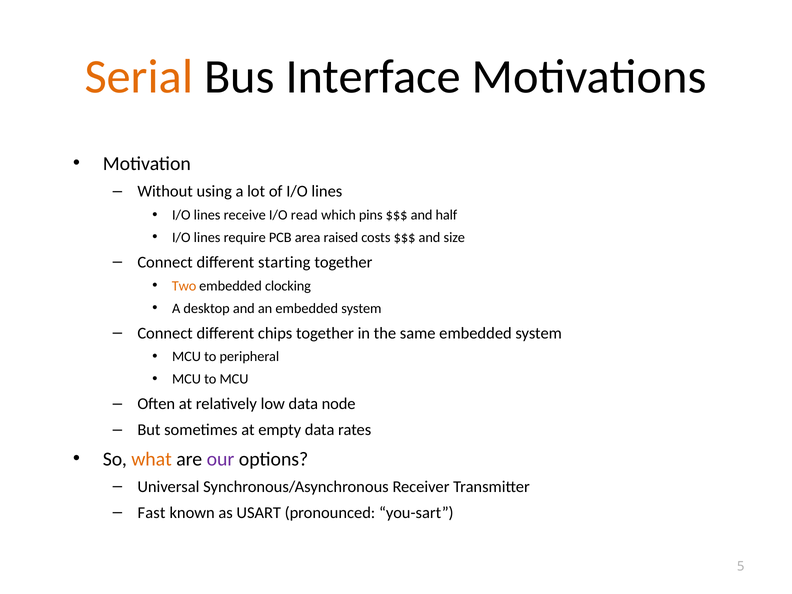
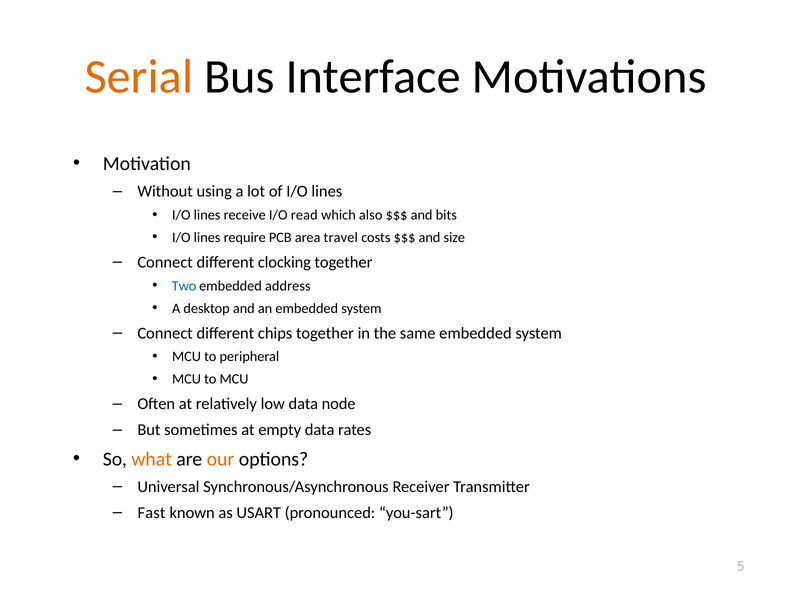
pins: pins -> also
half: half -> bits
raised: raised -> travel
starting: starting -> clocking
Two colour: orange -> blue
clocking: clocking -> address
our colour: purple -> orange
